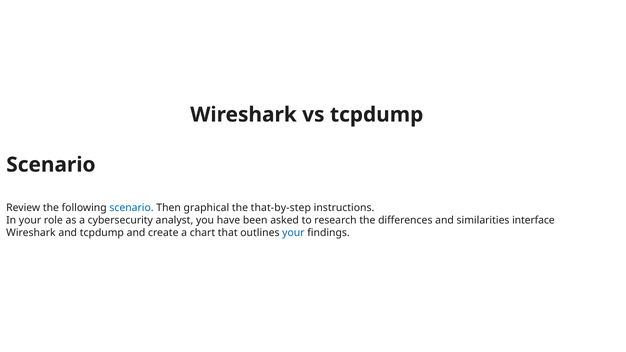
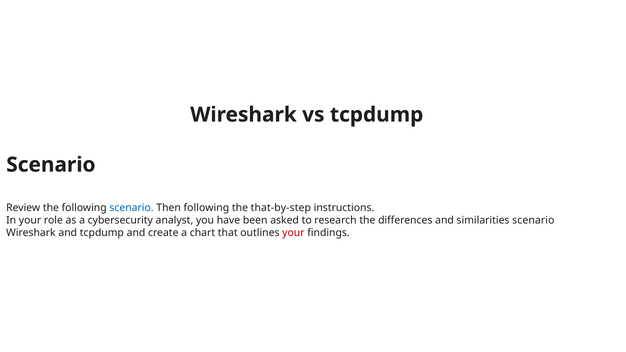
Then graphical: graphical -> following
similarities interface: interface -> scenario
your at (293, 233) colour: blue -> red
